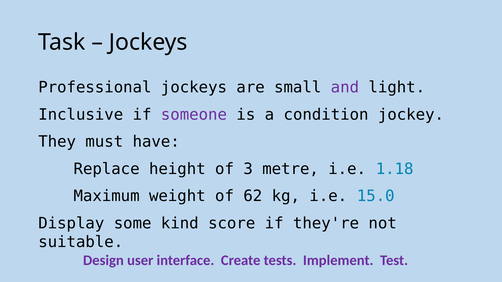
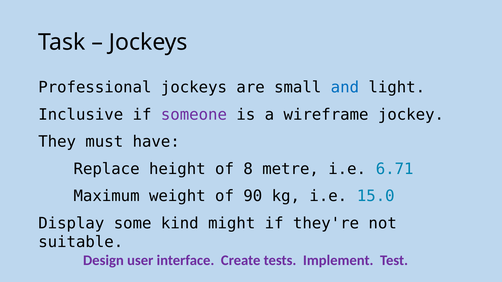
and colour: purple -> blue
condition: condition -> wireframe
3: 3 -> 8
1.18: 1.18 -> 6.71
62: 62 -> 90
score: score -> might
